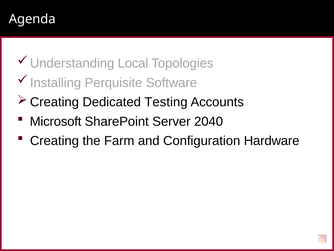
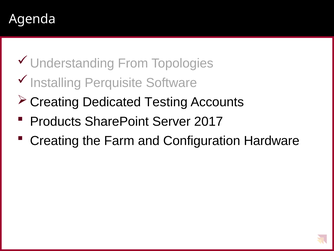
Local: Local -> From
Microsoft: Microsoft -> Products
2040: 2040 -> 2017
